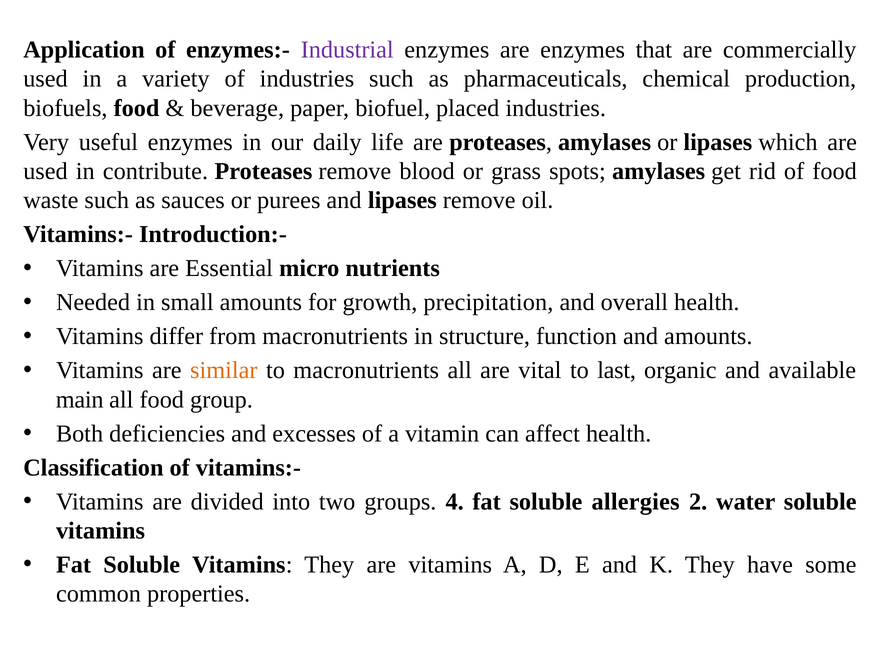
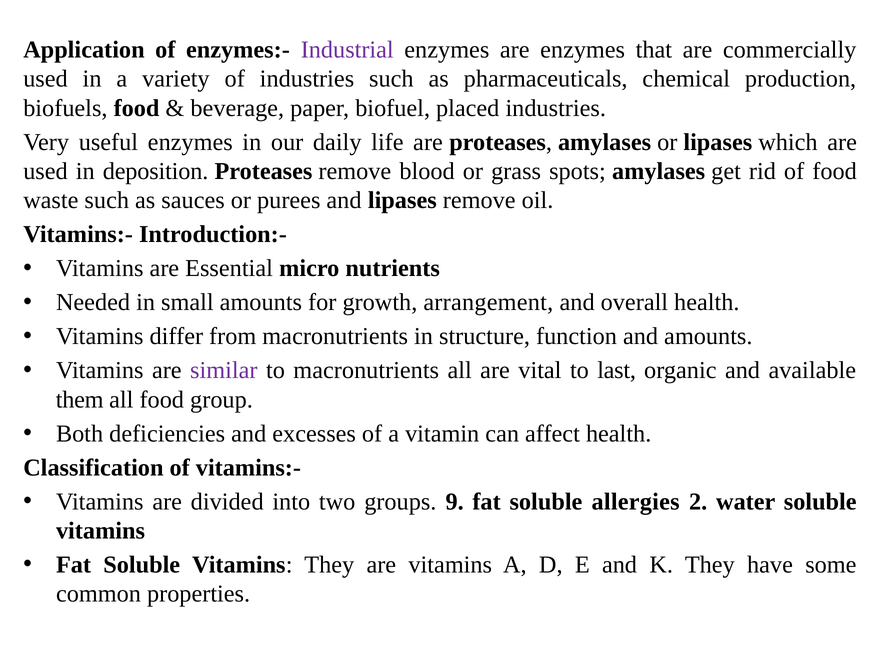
contribute: contribute -> deposition
precipitation: precipitation -> arrangement
similar colour: orange -> purple
main: main -> them
4: 4 -> 9
